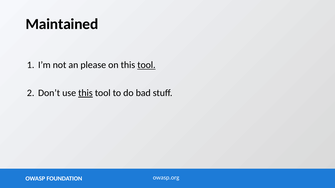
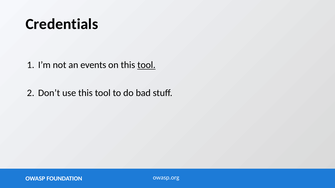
Maintained: Maintained -> Credentials
please: please -> events
this at (85, 93) underline: present -> none
